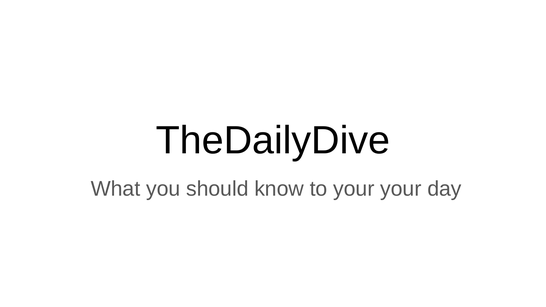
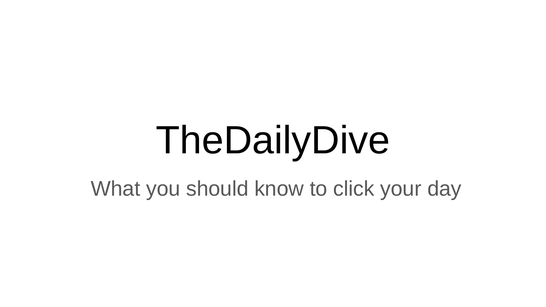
to your: your -> click
